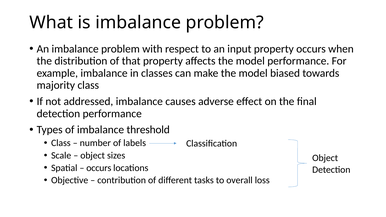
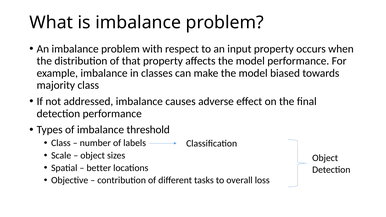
occurs at (99, 168): occurs -> better
